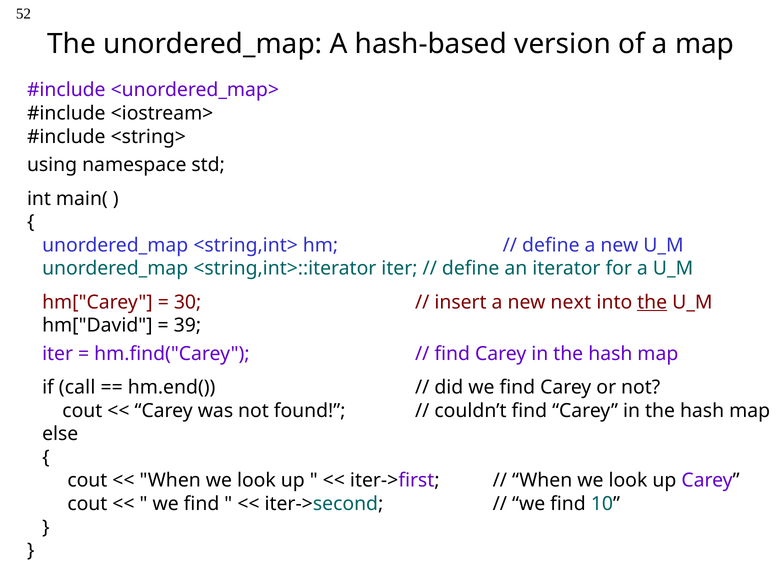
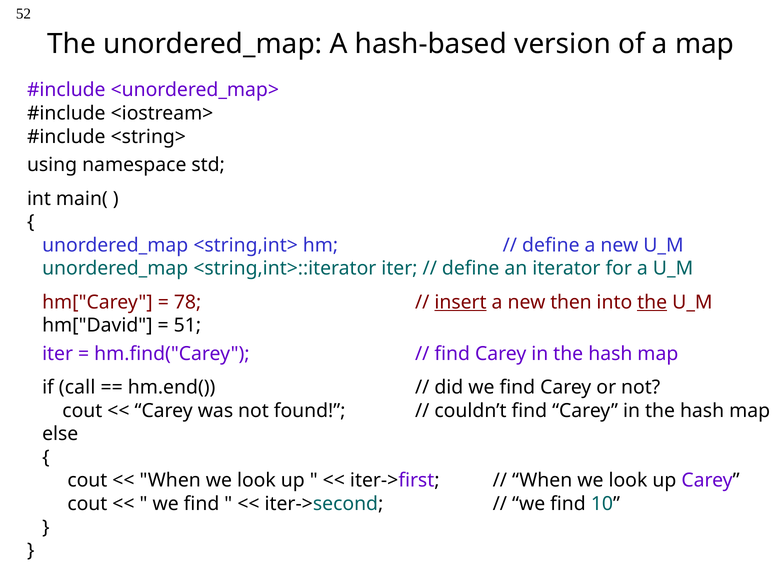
30: 30 -> 78
insert underline: none -> present
next: next -> then
39: 39 -> 51
